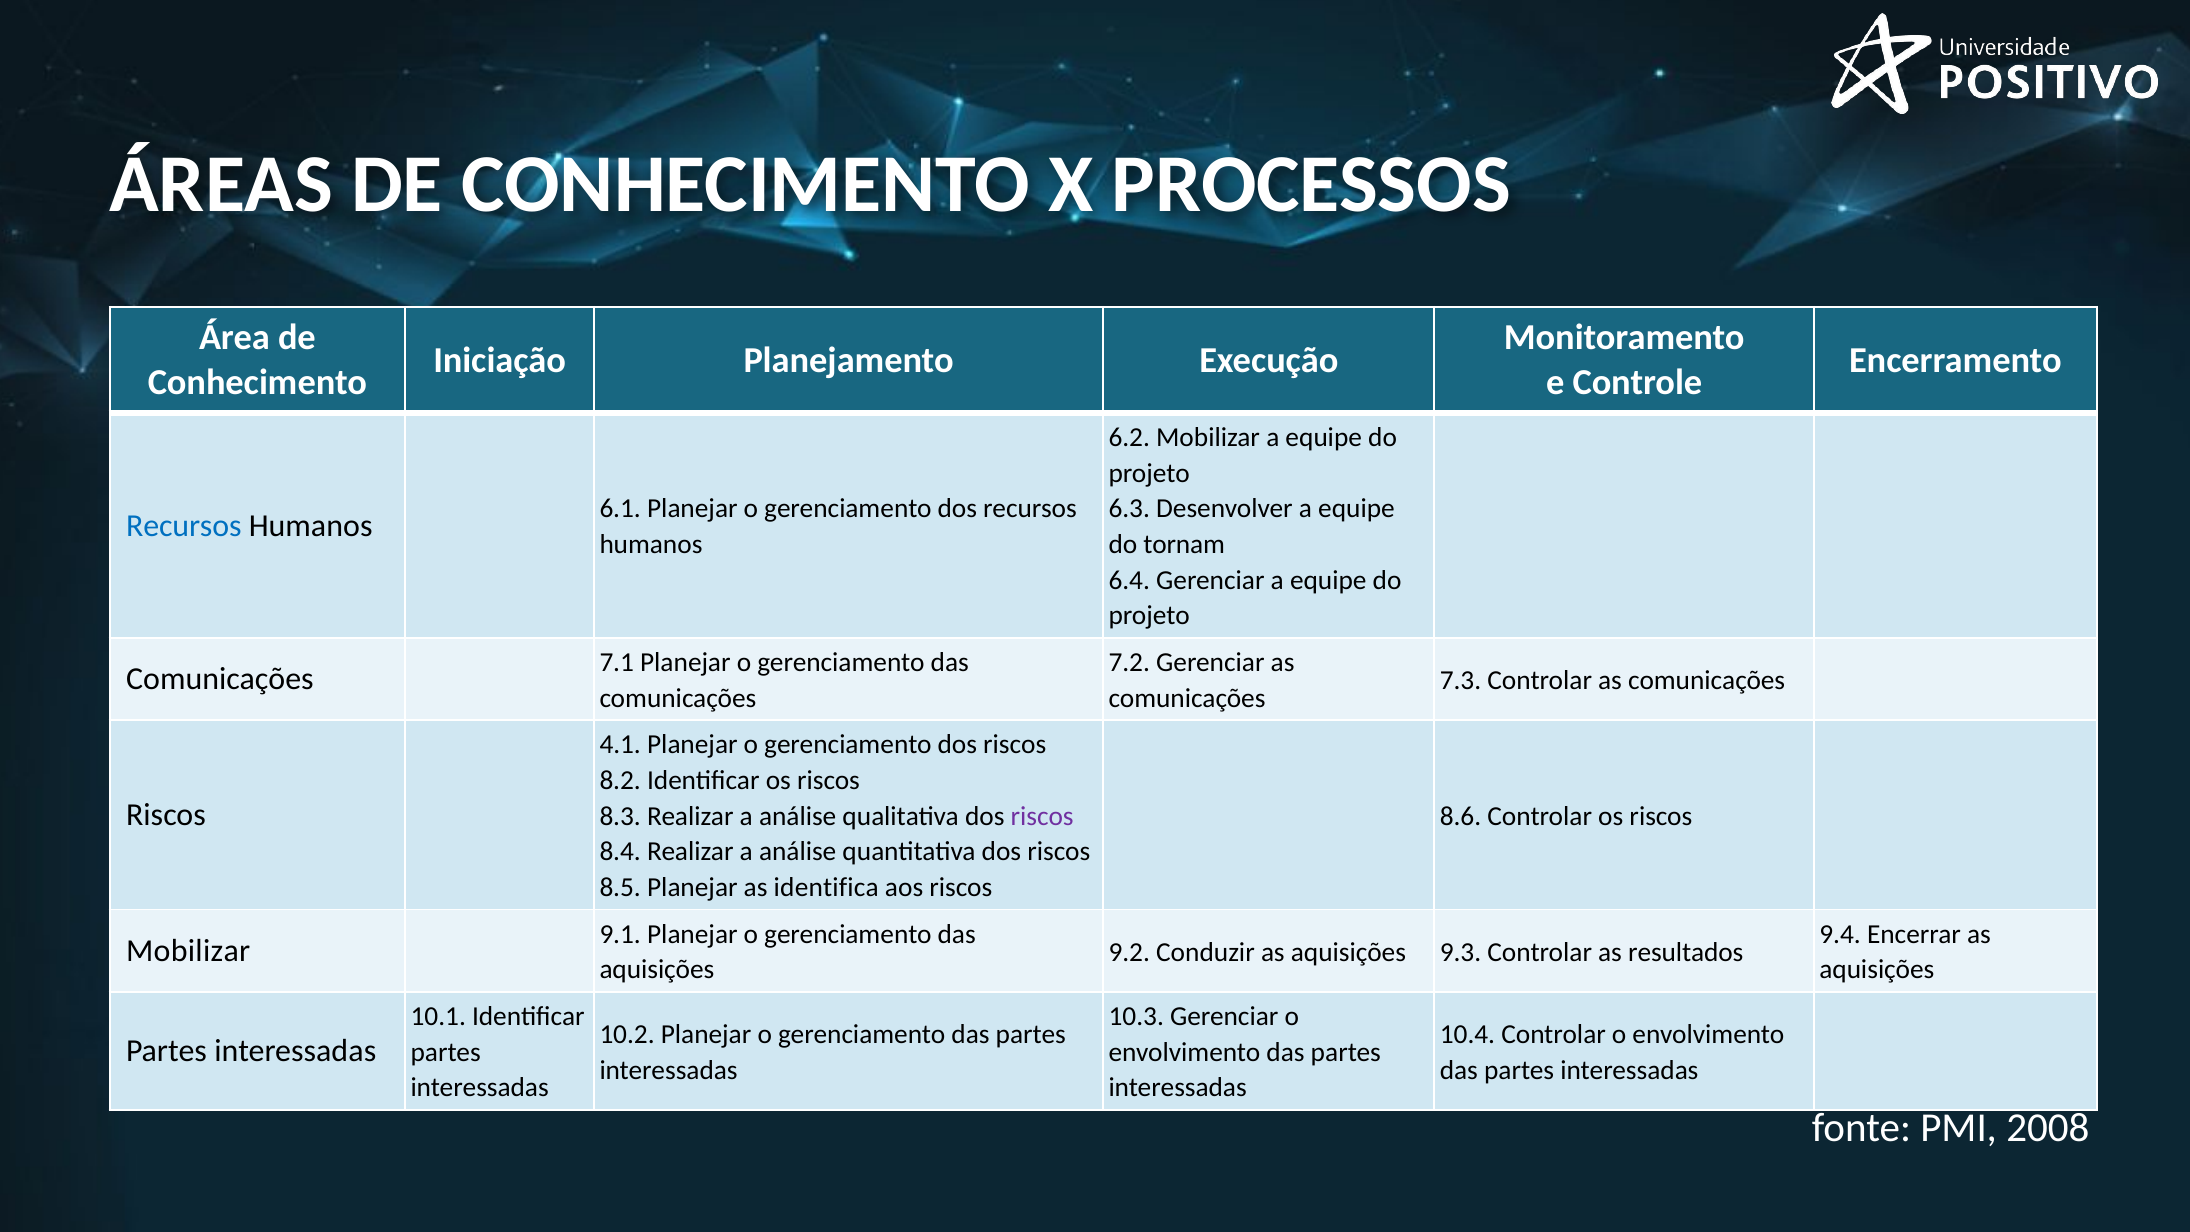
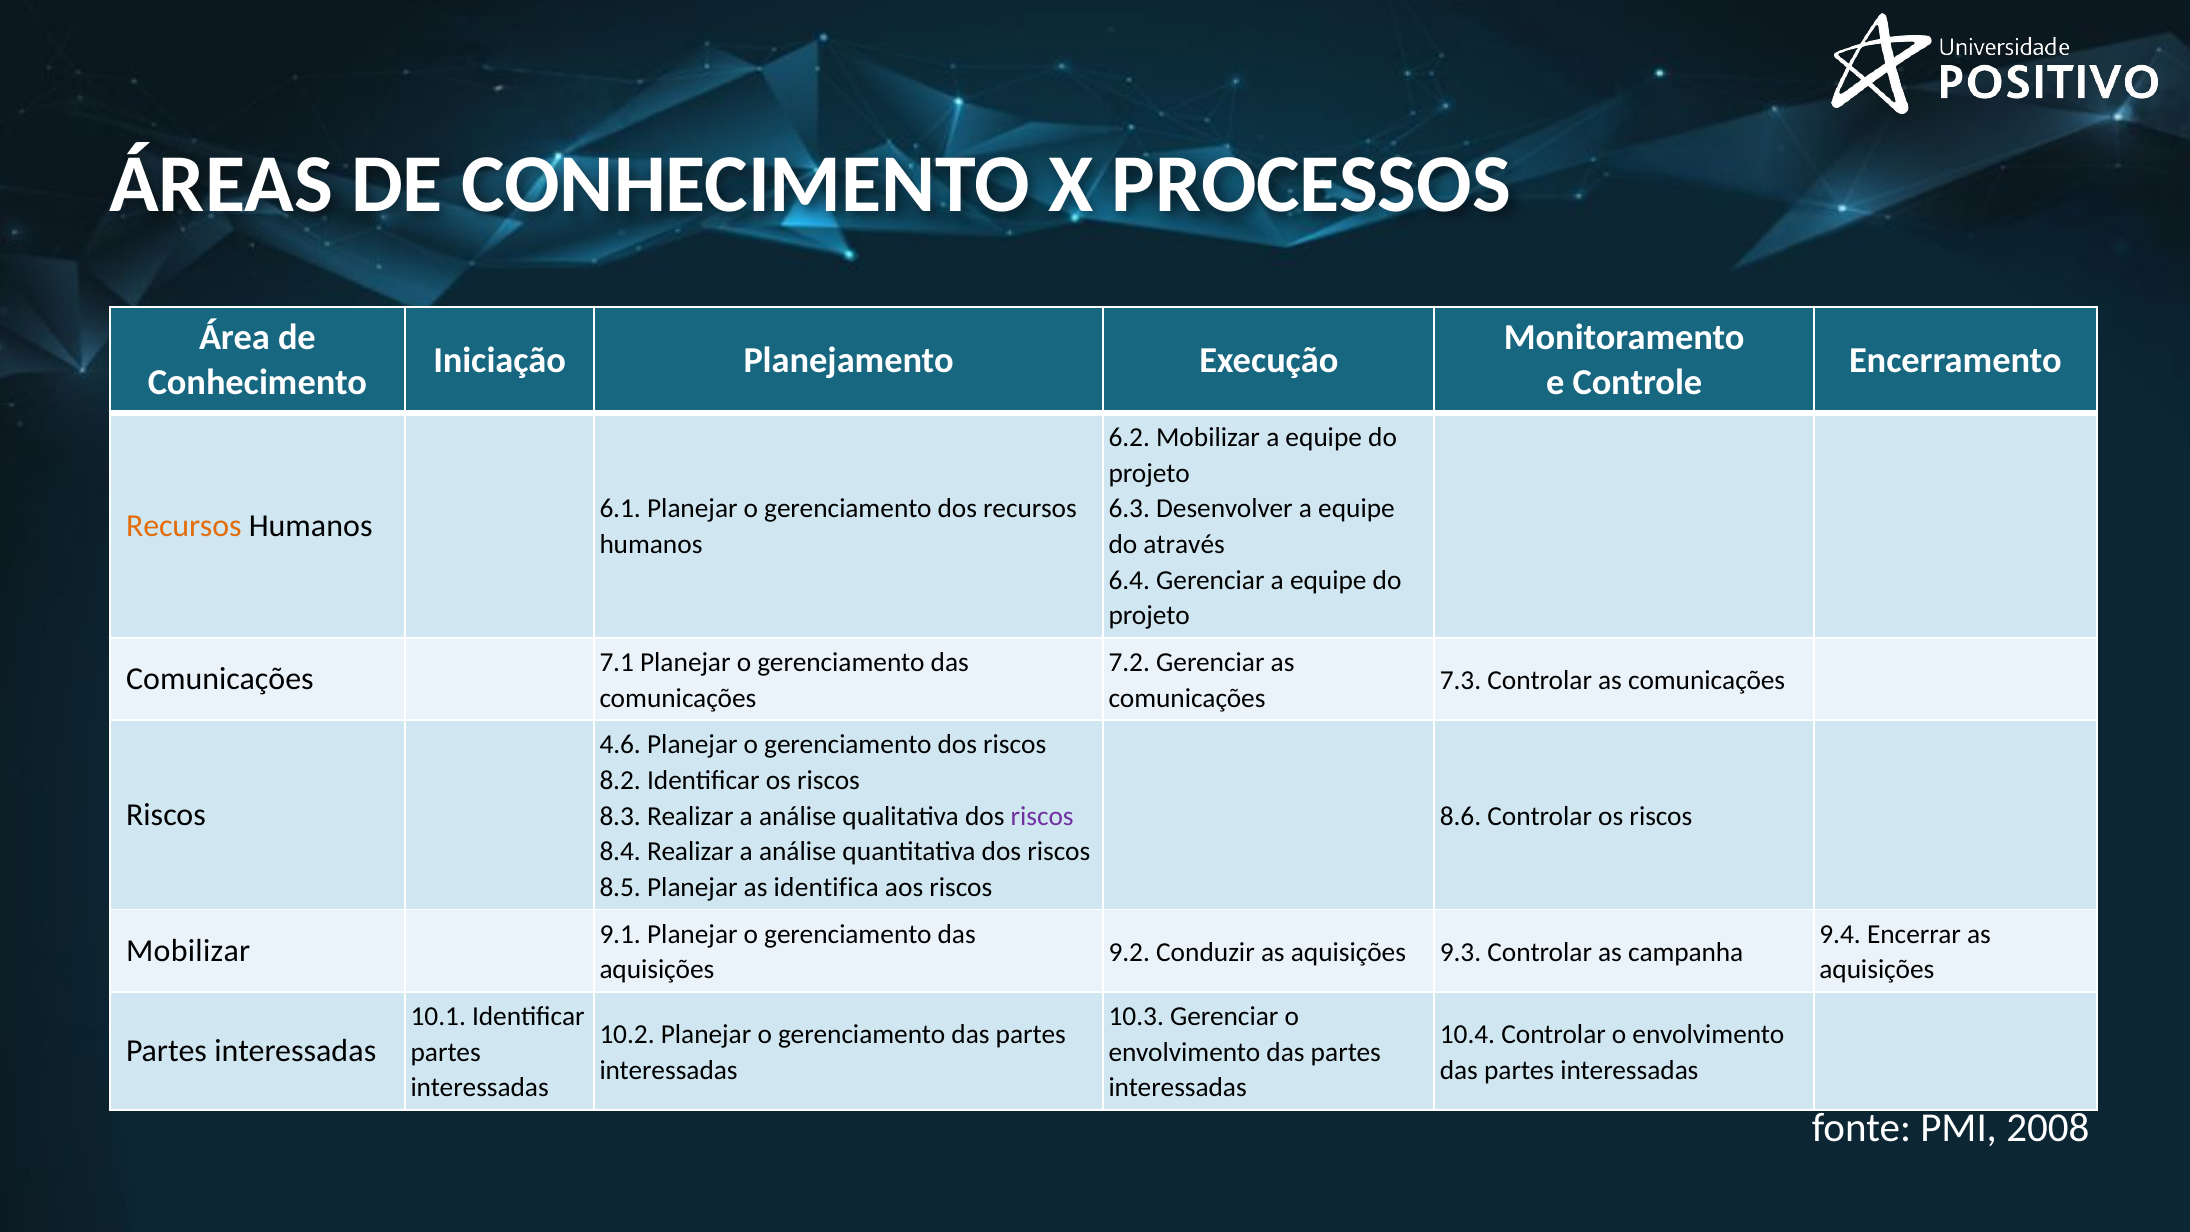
Recursos at (184, 526) colour: blue -> orange
tornam: tornam -> através
4.1: 4.1 -> 4.6
resultados: resultados -> campanha
